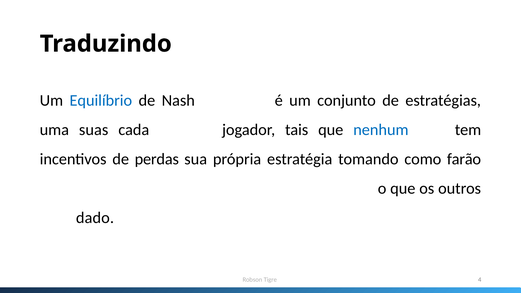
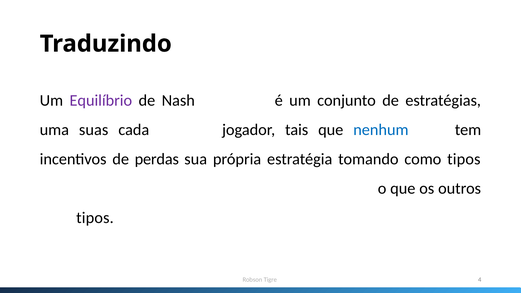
Equilíbrio colour: blue -> purple
como farão: farão -> tipos
tipos dado: dado -> tipos
